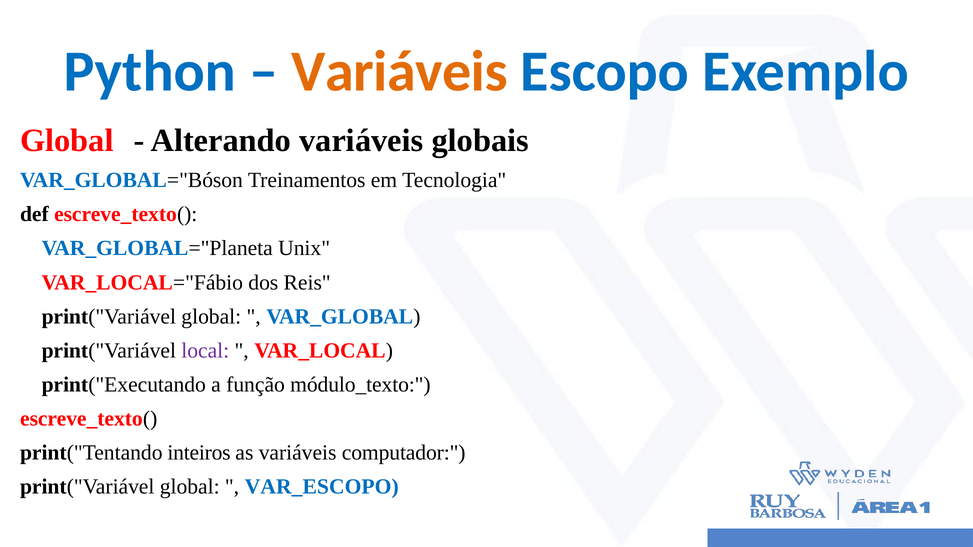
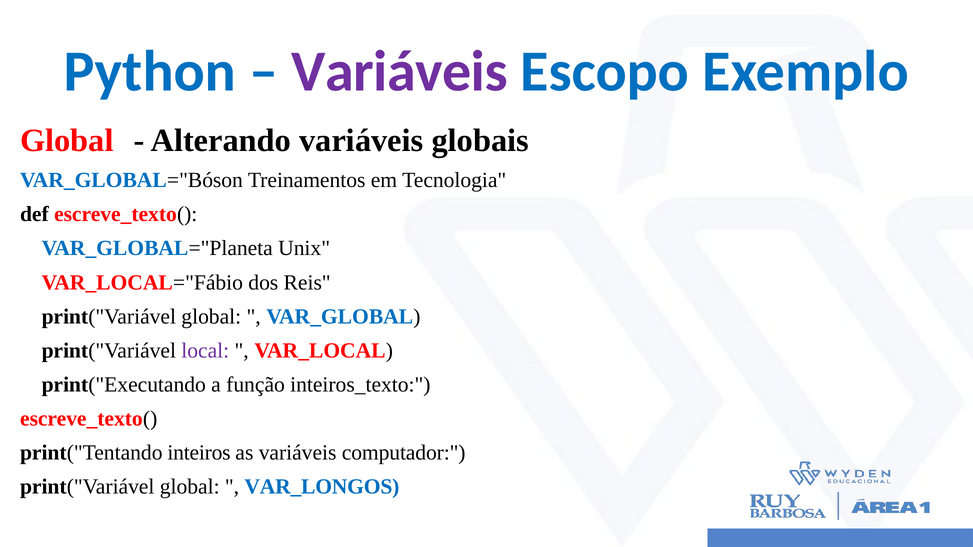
Variáveis at (399, 72) colour: orange -> purple
módulo_texto: módulo_texto -> inteiros_texto
VAR_ESCOPO: VAR_ESCOPO -> VAR_LONGOS
